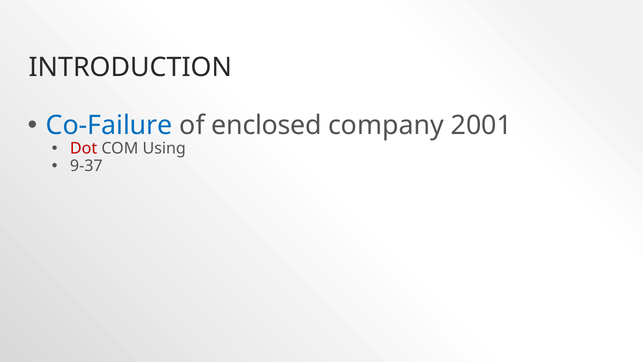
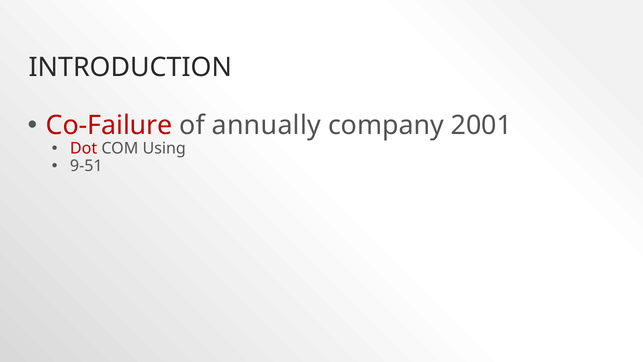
Co-Failure colour: blue -> red
enclosed: enclosed -> annually
9-37: 9-37 -> 9-51
